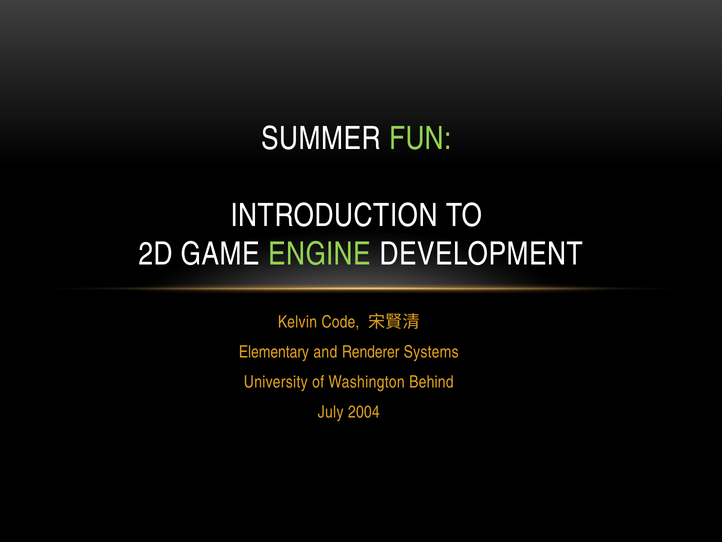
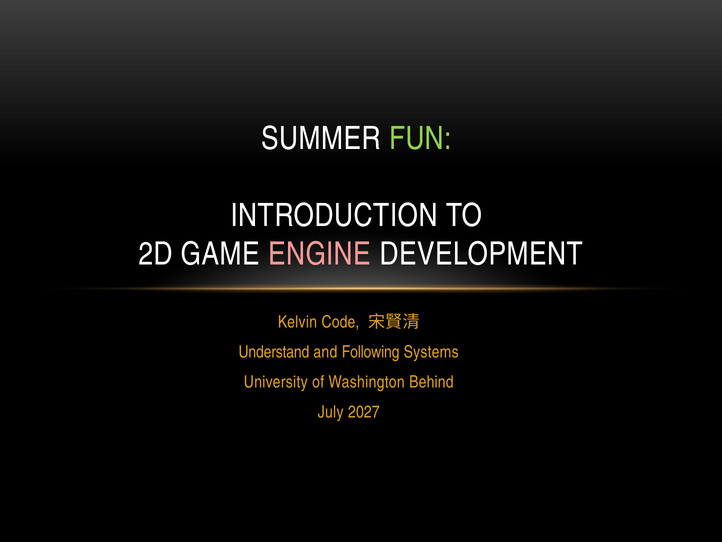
ENGINE colour: light green -> pink
Elementary: Elementary -> Understand
Renderer: Renderer -> Following
2004: 2004 -> 2027
